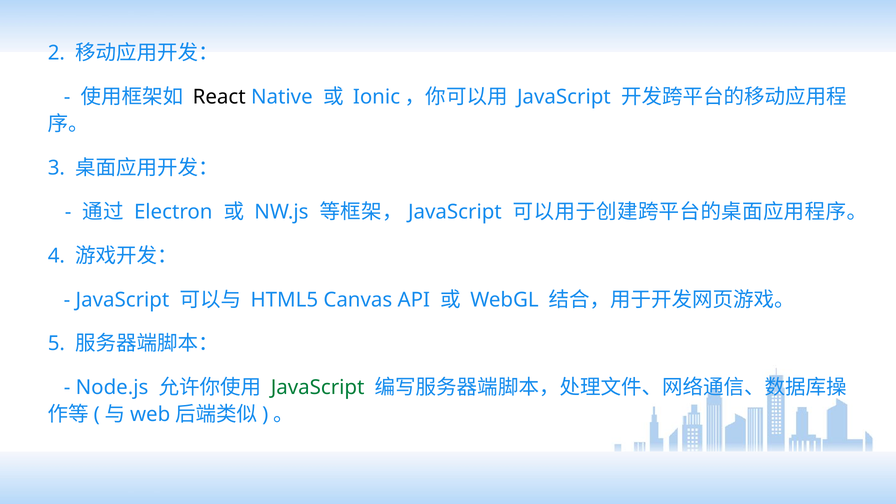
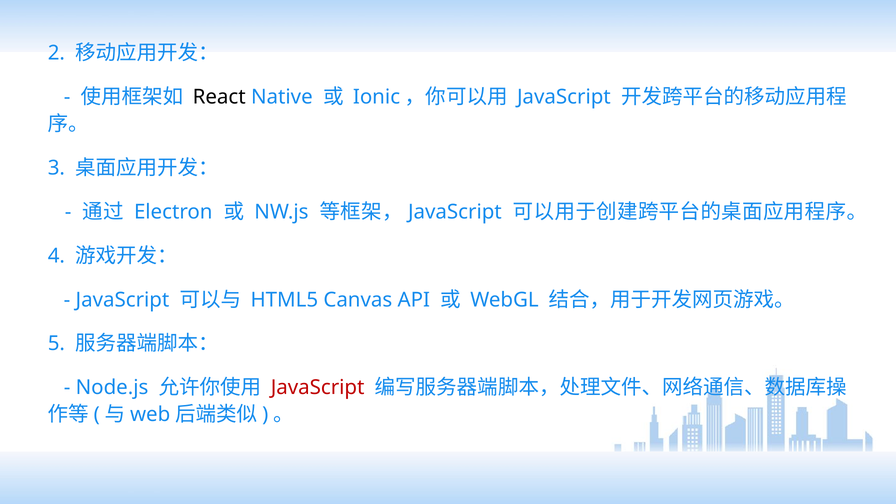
JavaScript at (318, 388) colour: green -> red
